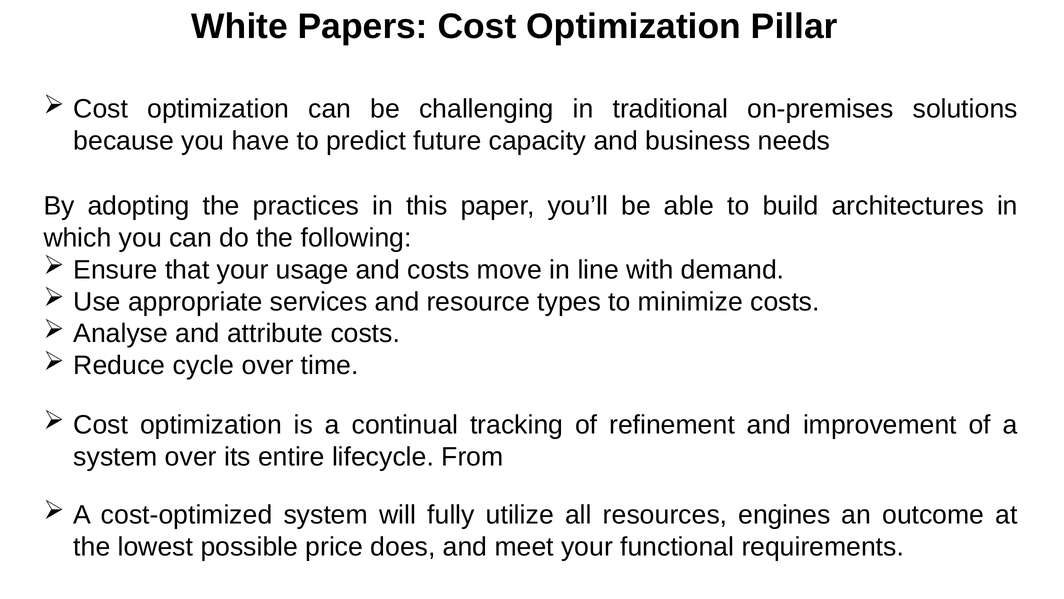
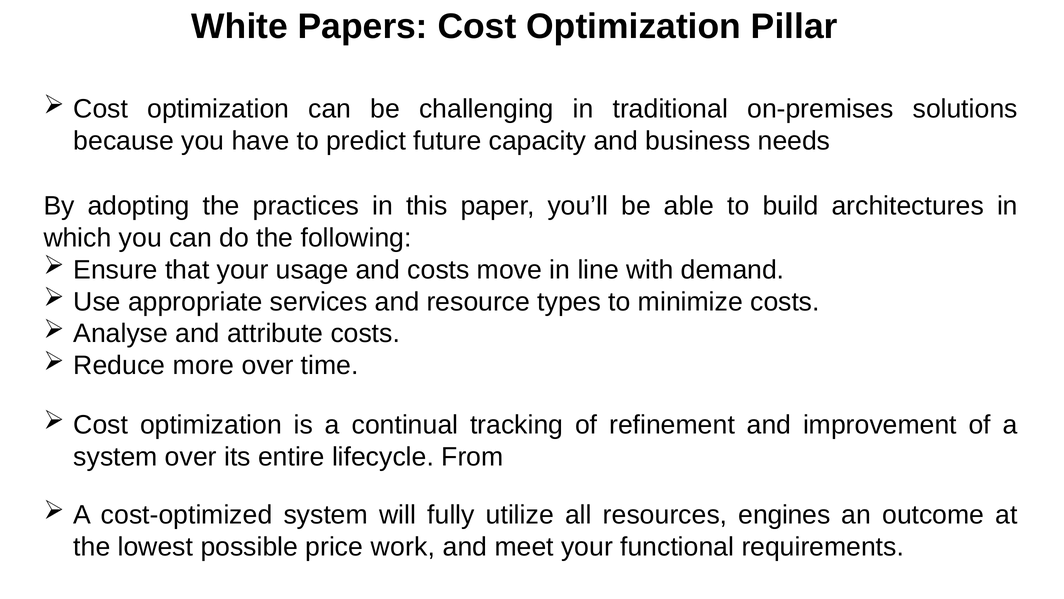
cycle: cycle -> more
does: does -> work
